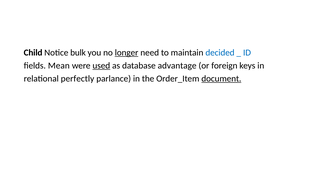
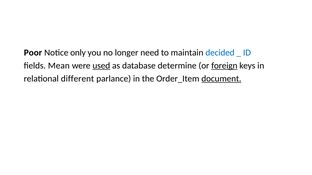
Child: Child -> Poor
bulk: bulk -> only
longer underline: present -> none
advantage: advantage -> determine
foreign underline: none -> present
perfectly: perfectly -> different
